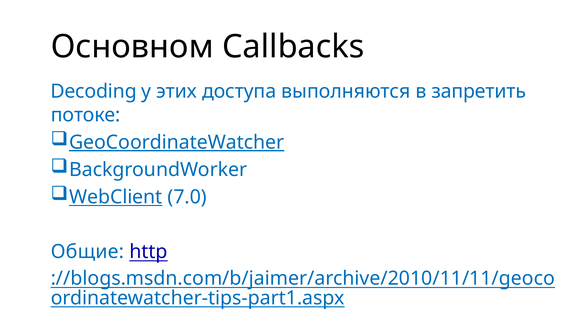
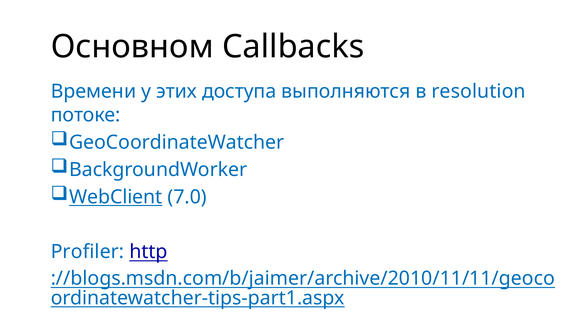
Decoding: Decoding -> Времени
запретить: запретить -> resolution
GeoCoordinateWatcher underline: present -> none
Общие: Общие -> Profiler
